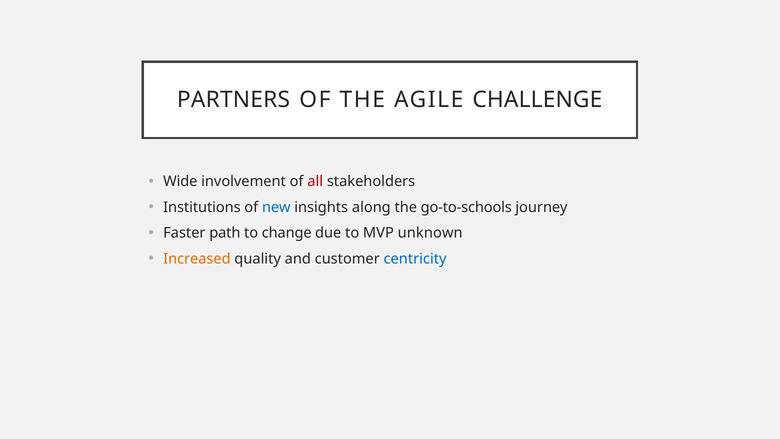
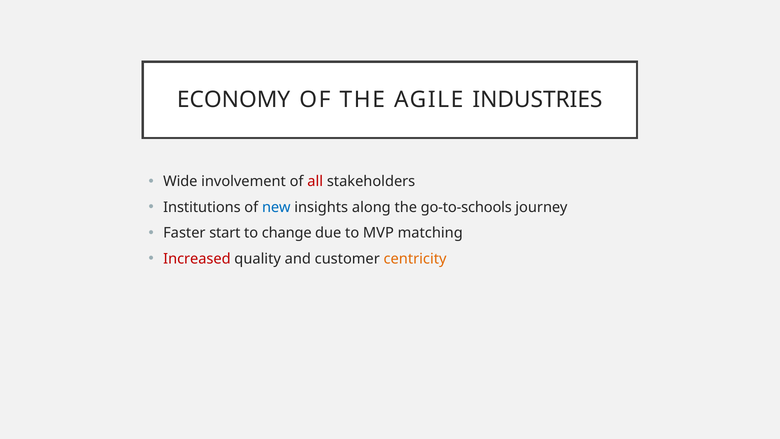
PARTNERS: PARTNERS -> ECONOMY
CHALLENGE: CHALLENGE -> INDUSTRIES
path: path -> start
unknown: unknown -> matching
Increased colour: orange -> red
centricity colour: blue -> orange
